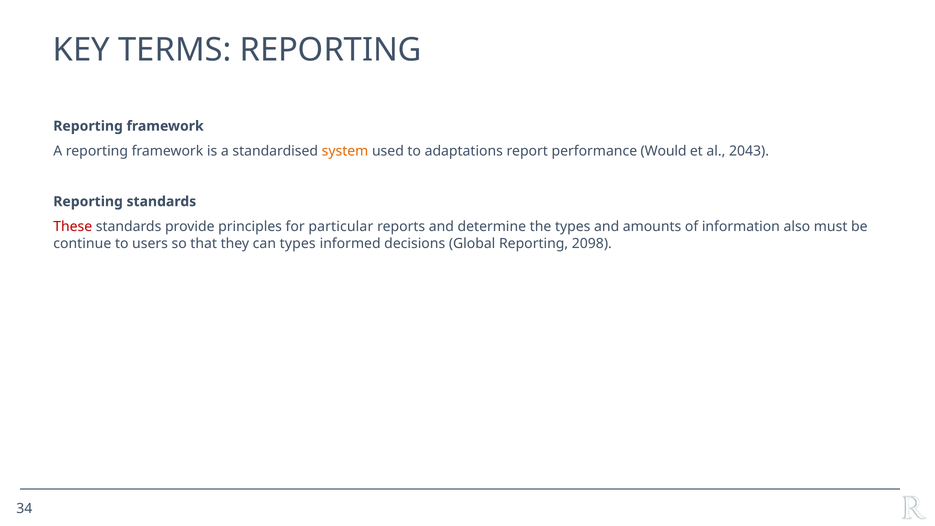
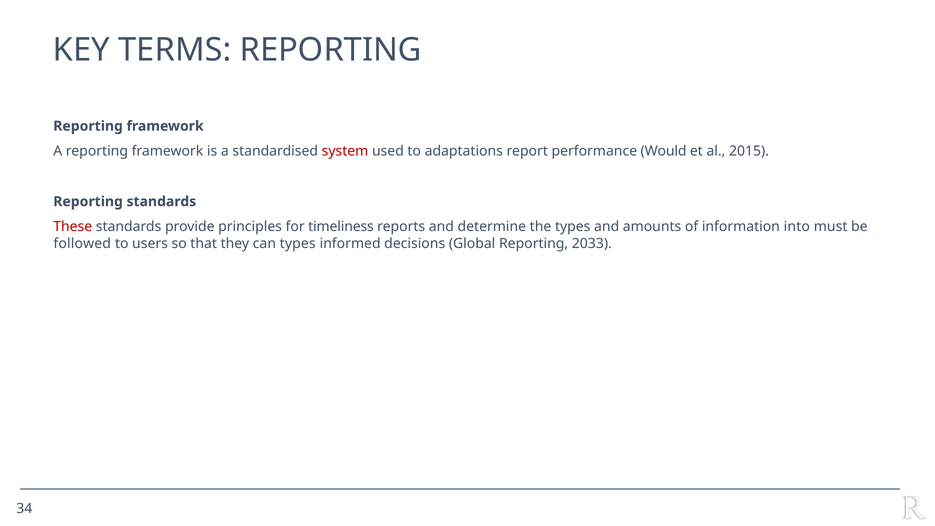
system colour: orange -> red
2043: 2043 -> 2015
particular: particular -> timeliness
also: also -> into
continue: continue -> followed
2098: 2098 -> 2033
